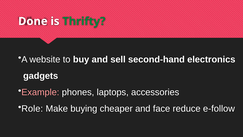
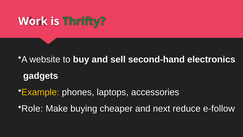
Done: Done -> Work
Example colour: pink -> yellow
face: face -> next
